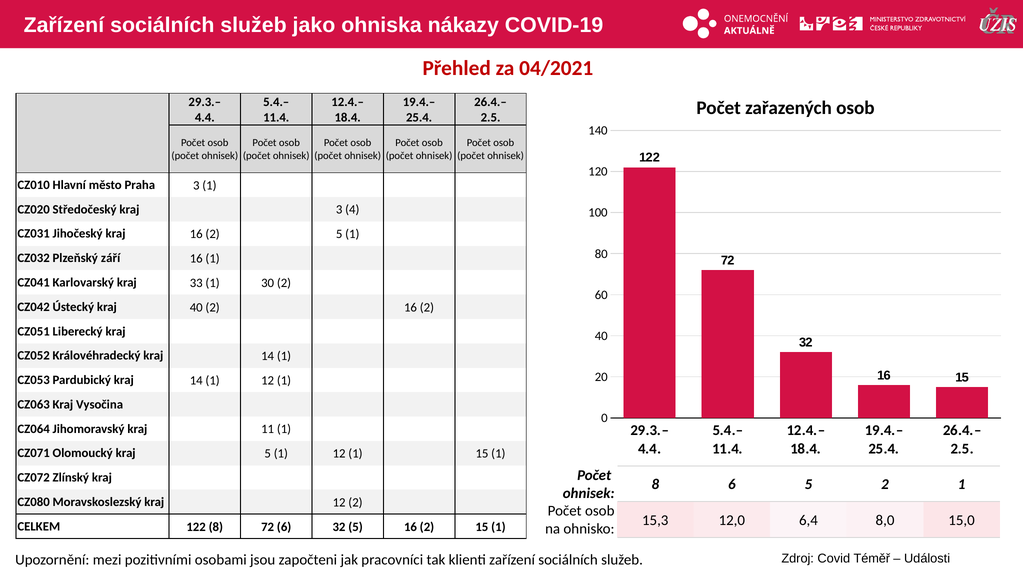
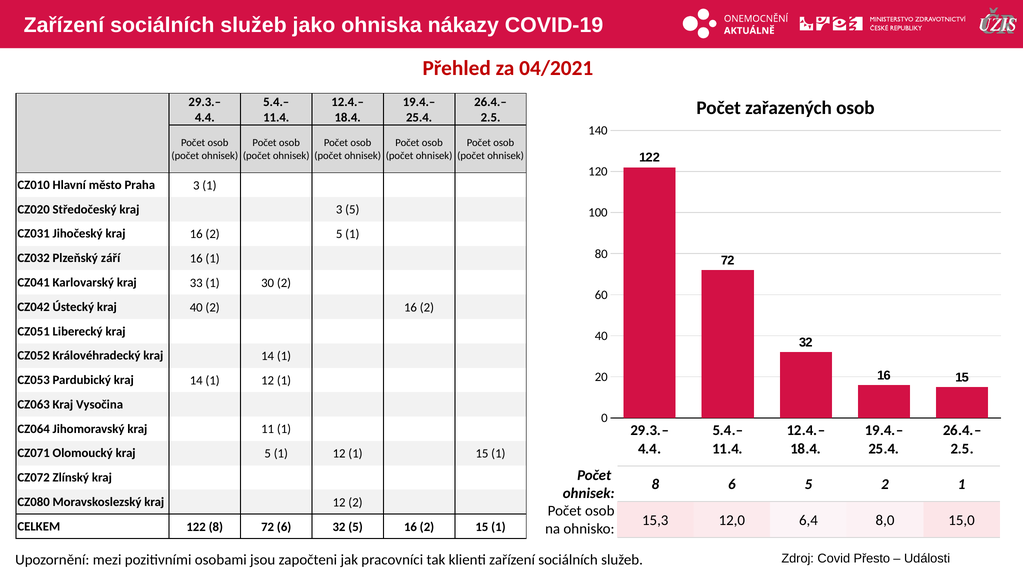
3 4: 4 -> 5
Téměř: Téměř -> Přesto
